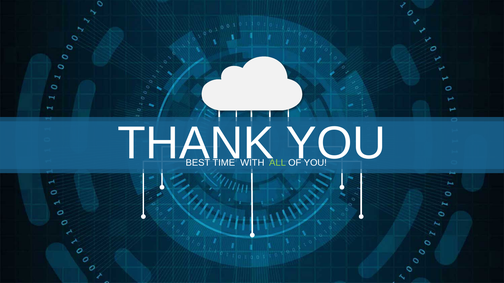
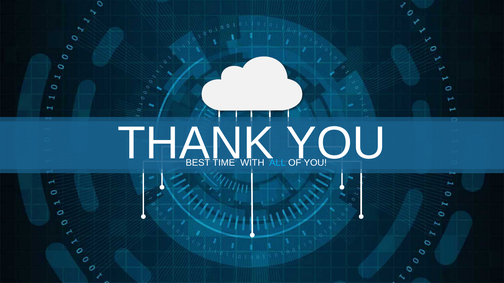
ALL colour: light green -> light blue
